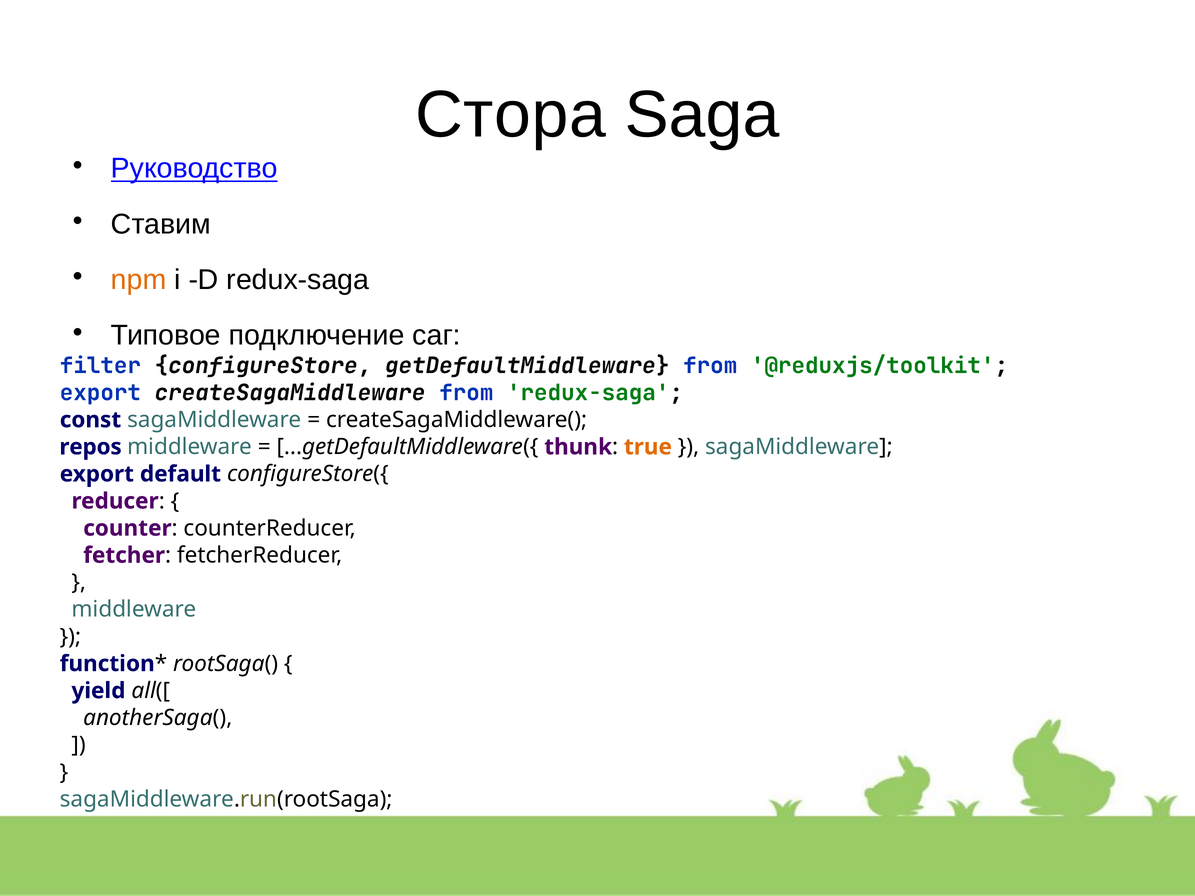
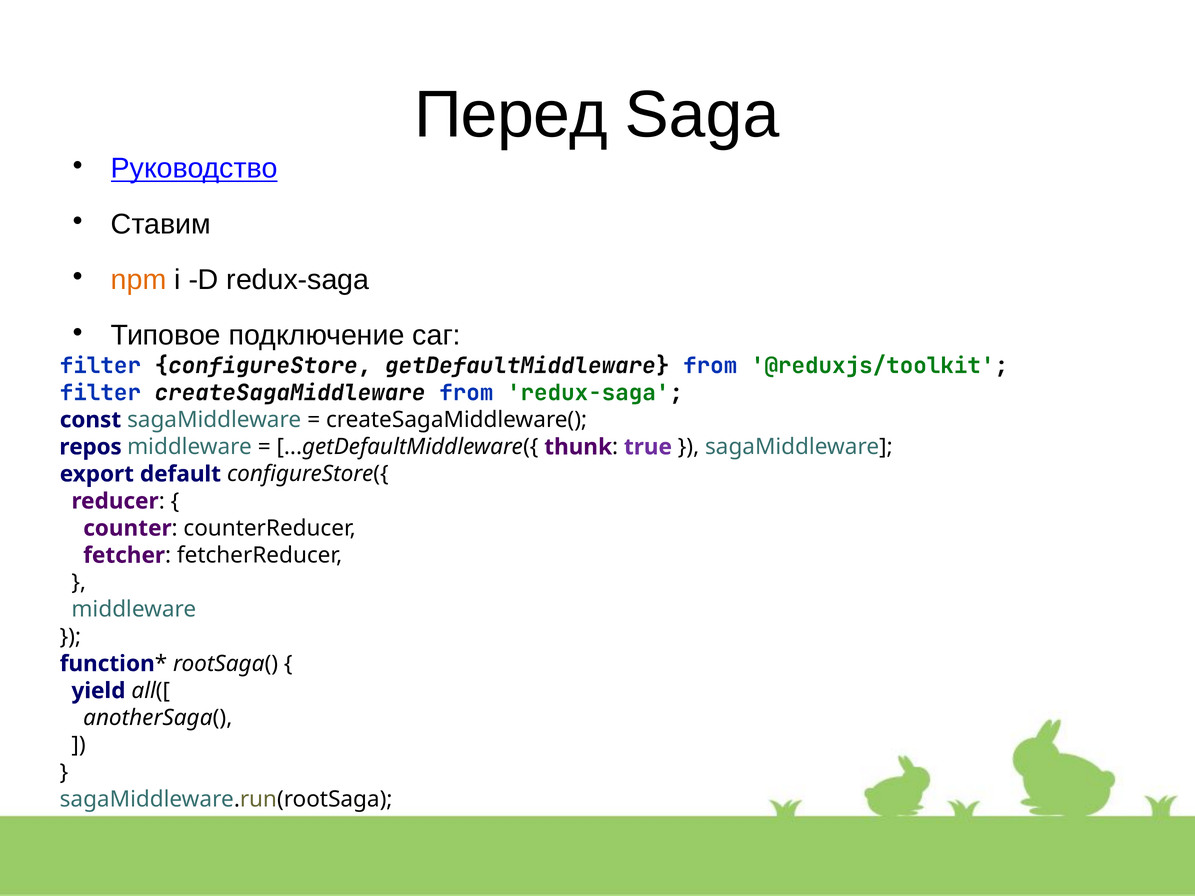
Стора: Стора -> Перед
export at (100, 393): export -> filter
true colour: orange -> purple
